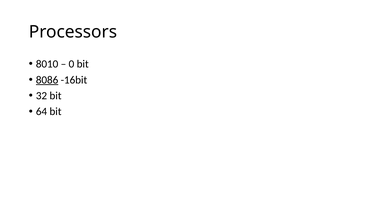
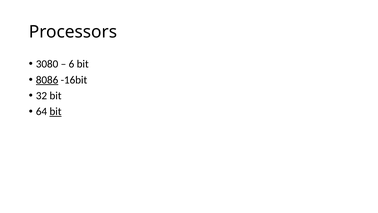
8010: 8010 -> 3080
0: 0 -> 6
bit at (56, 111) underline: none -> present
